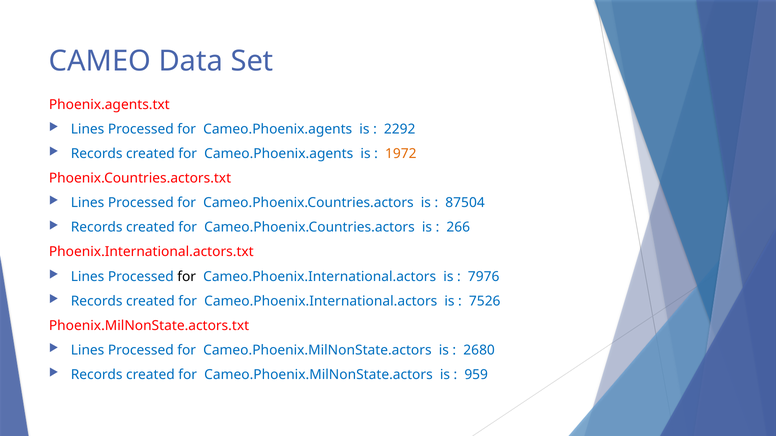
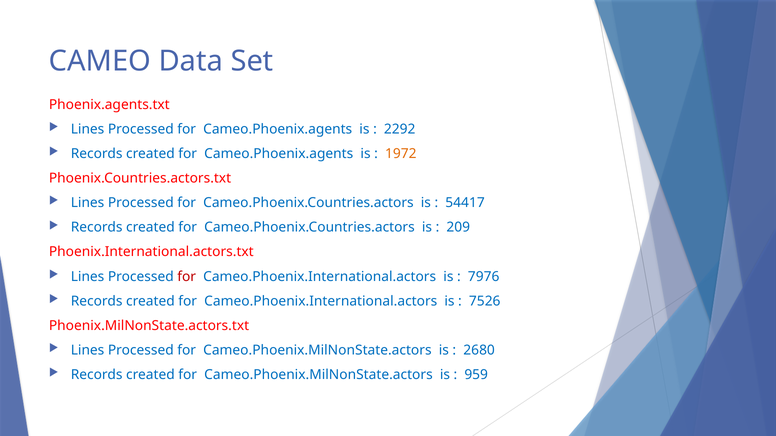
87504: 87504 -> 54417
266: 266 -> 209
for at (187, 277) colour: black -> red
